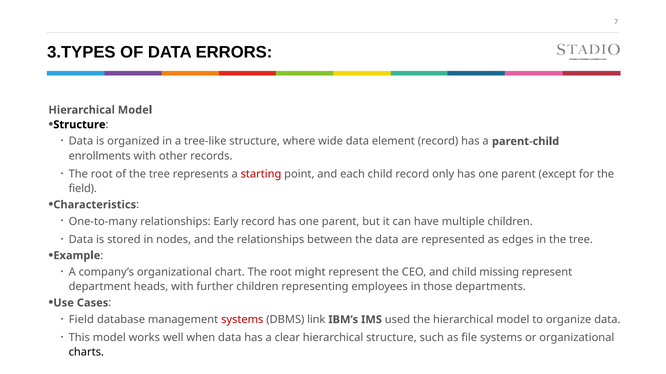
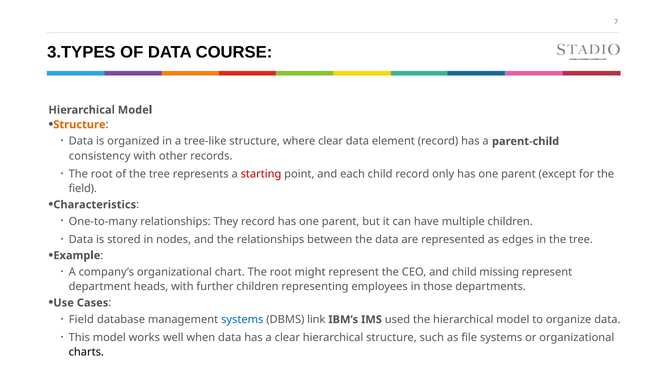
ERRORS: ERRORS -> COURSE
Structure at (79, 125) colour: black -> orange
where wide: wide -> clear
enrollments: enrollments -> consistency
Early: Early -> They
systems at (242, 320) colour: red -> blue
